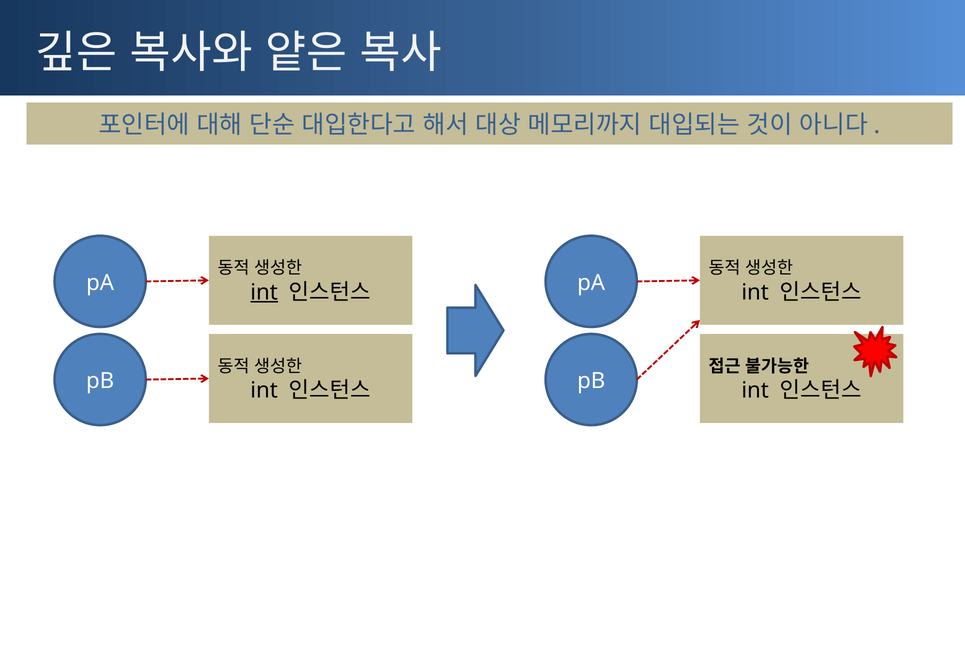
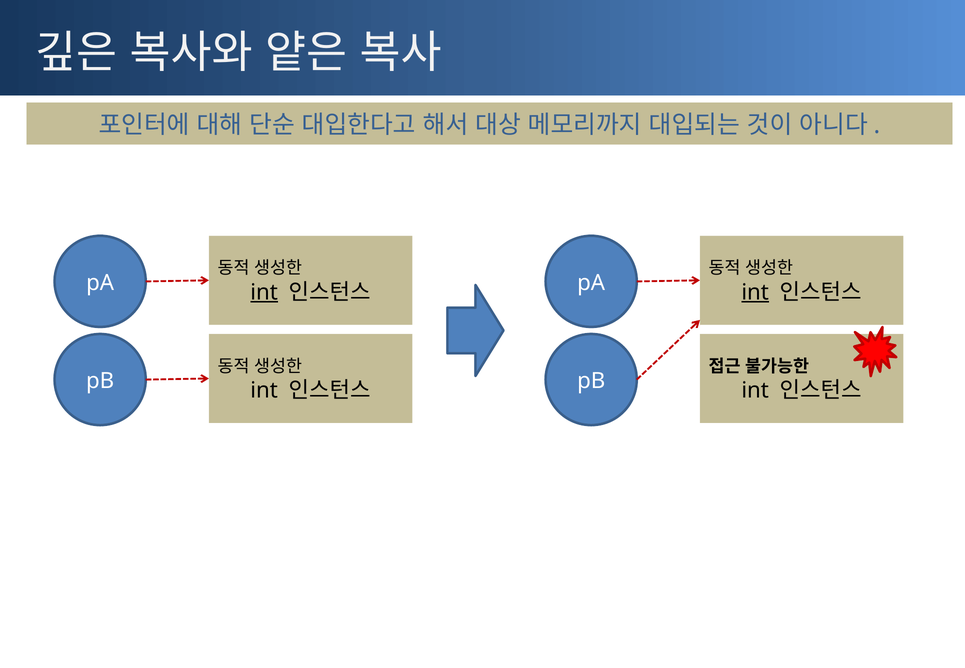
int at (755, 292) underline: none -> present
